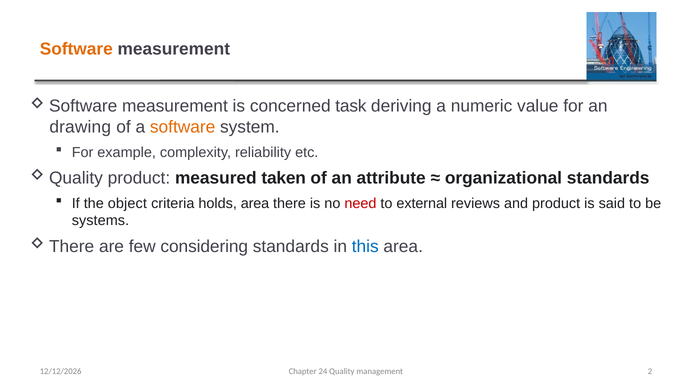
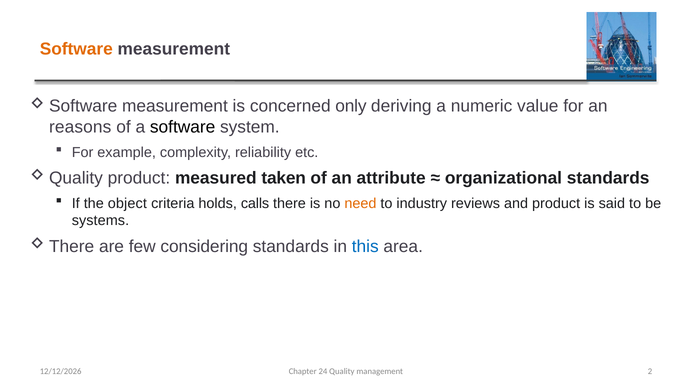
task: task -> only
drawing: drawing -> reasons
software at (183, 127) colour: orange -> black
holds area: area -> calls
need colour: red -> orange
external: external -> industry
